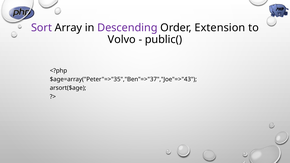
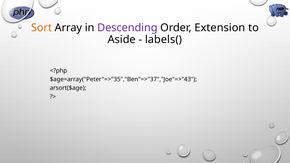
Sort colour: purple -> orange
Volvo: Volvo -> Aside
public(: public( -> labels(
